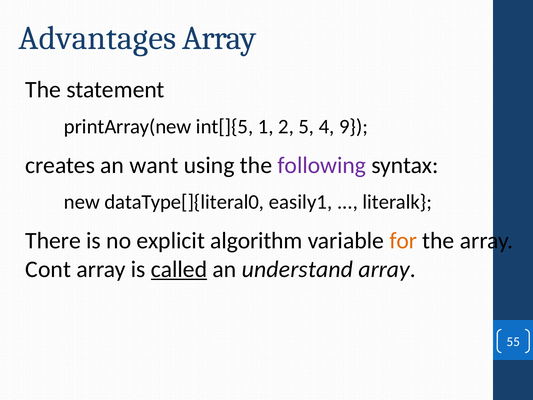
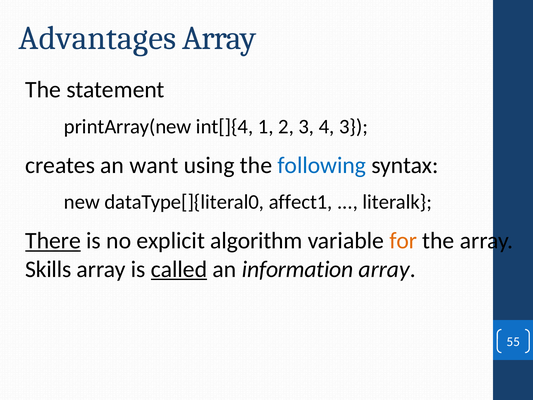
int[]{5: int[]{5 -> int[]{4
2 5: 5 -> 3
4 9: 9 -> 3
following colour: purple -> blue
easily1: easily1 -> affect1
There underline: none -> present
Cont: Cont -> Skills
understand: understand -> information
